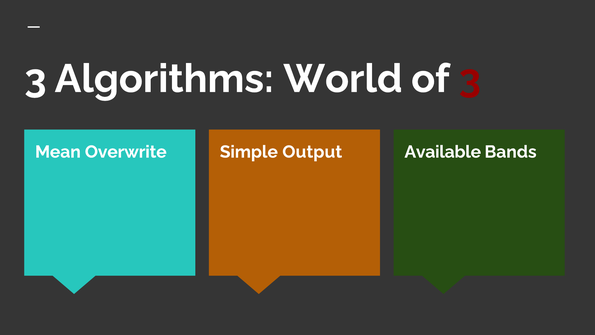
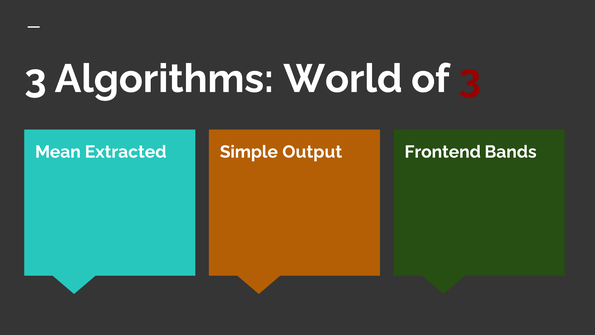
Overwrite: Overwrite -> Extracted
Available: Available -> Frontend
